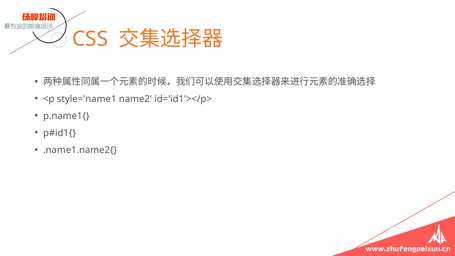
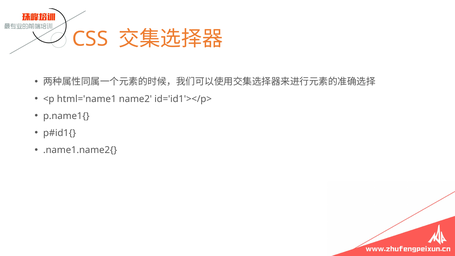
style='name1: style='name1 -> html='name1
